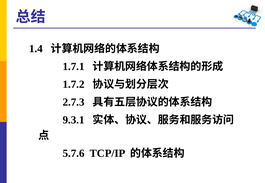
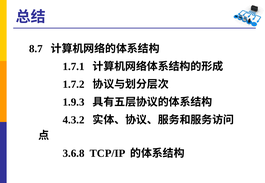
1.4: 1.4 -> 8.7
2.7.3: 2.7.3 -> 1.9.3
9.3.1: 9.3.1 -> 4.3.2
5.7.6: 5.7.6 -> 3.6.8
